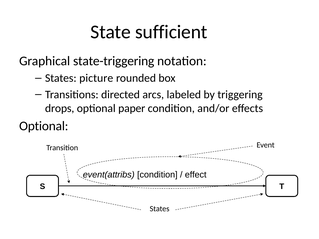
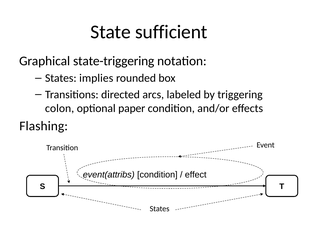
picture: picture -> implies
drops: drops -> colon
Optional at (44, 126): Optional -> Flashing
